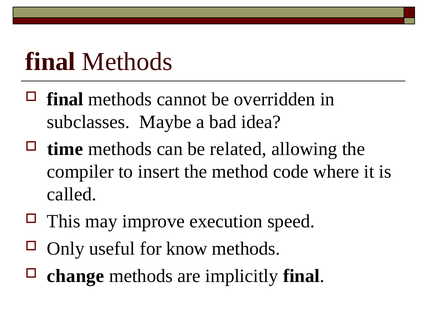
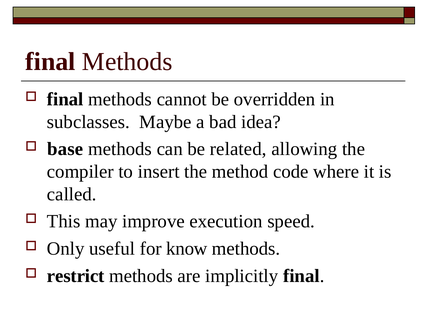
time: time -> base
change: change -> restrict
